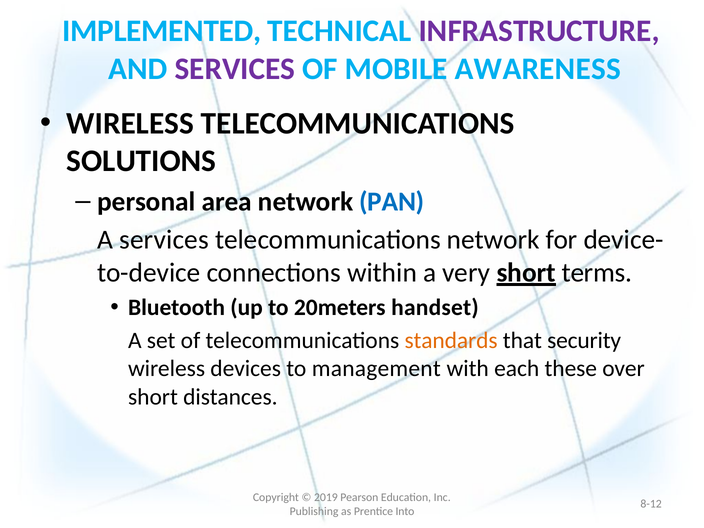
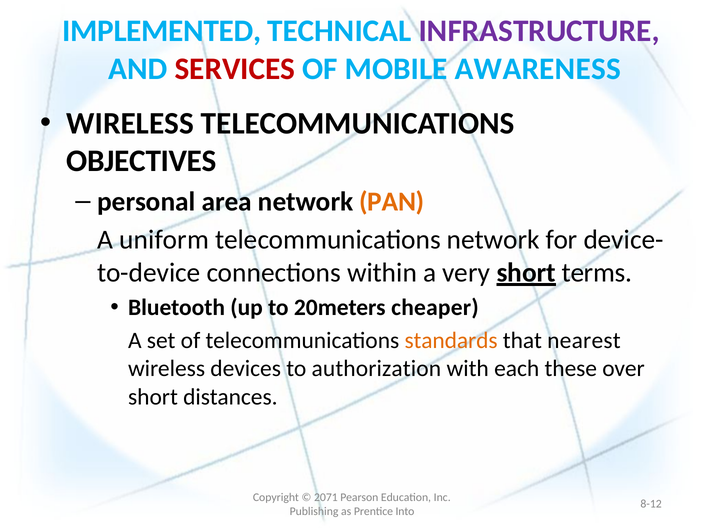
SERVICES at (235, 69) colour: purple -> red
SOLUTIONS: SOLUTIONS -> OBJECTIVES
PAN colour: blue -> orange
A services: services -> uniform
handset: handset -> cheaper
security: security -> nearest
management: management -> authorization
2019: 2019 -> 2071
